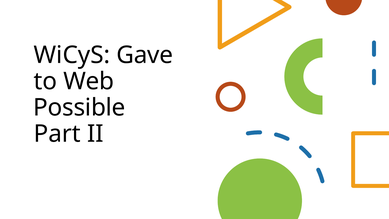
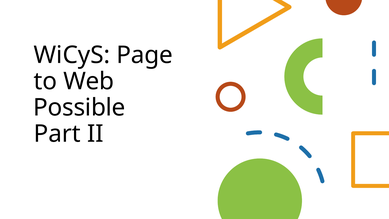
Gave: Gave -> Page
